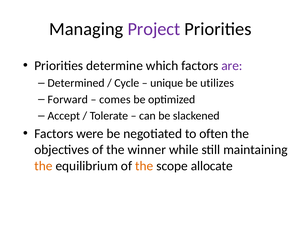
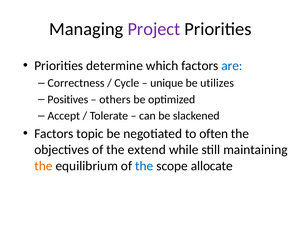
are colour: purple -> blue
Determined: Determined -> Correctness
Forward: Forward -> Positives
comes: comes -> others
were: were -> topic
winner: winner -> extend
the at (144, 166) colour: orange -> blue
